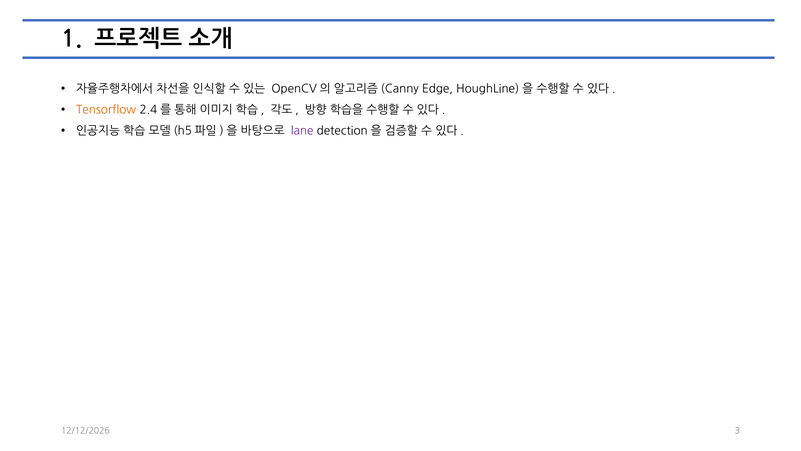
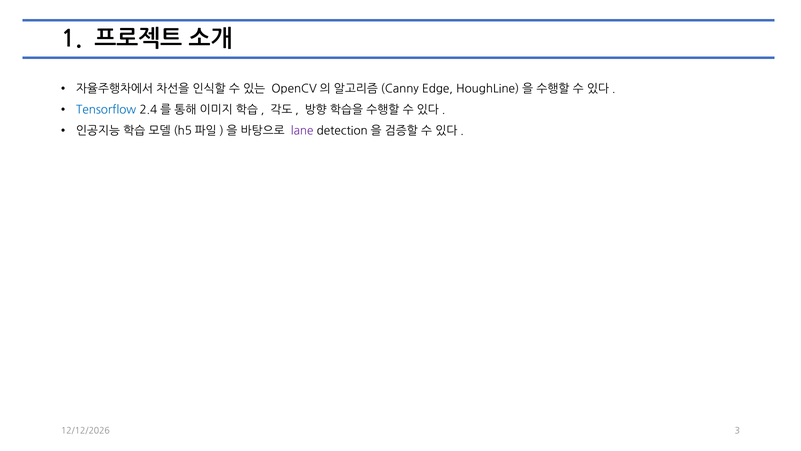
Tensorflow colour: orange -> blue
